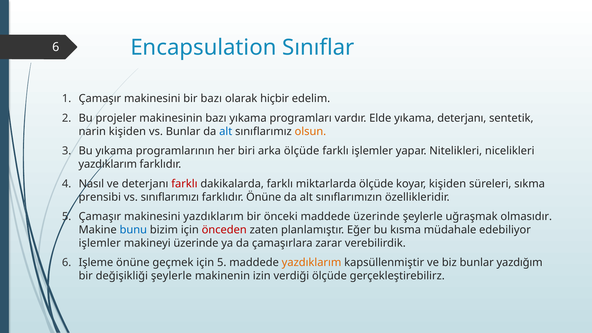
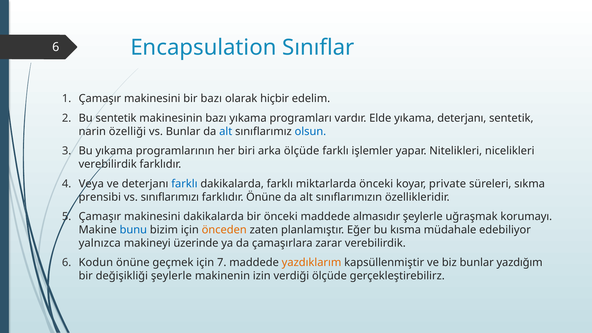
Bu projeler: projeler -> sentetik
narin kişiden: kişiden -> özelliği
olsun colour: orange -> blue
yazdıklarım at (108, 164): yazdıklarım -> verebilirdik
Nasıl: Nasıl -> Veya
farklı at (184, 184) colour: red -> blue
miktarlarda ölçüde: ölçüde -> önceki
koyar kişiden: kişiden -> private
makinesini yazdıklarım: yazdıklarım -> dakikalarda
maddede üzerinde: üzerinde -> almasıdır
olmasıdır: olmasıdır -> korumayı
önceden colour: red -> orange
işlemler at (100, 243): işlemler -> yalnızca
Işleme: Işleme -> Kodun
için 5: 5 -> 7
